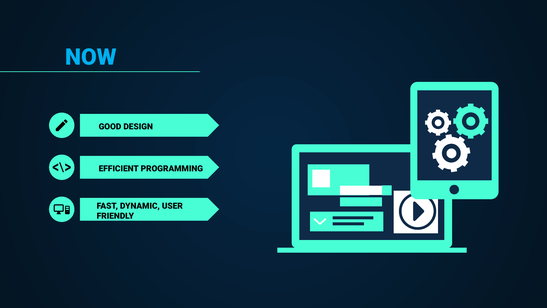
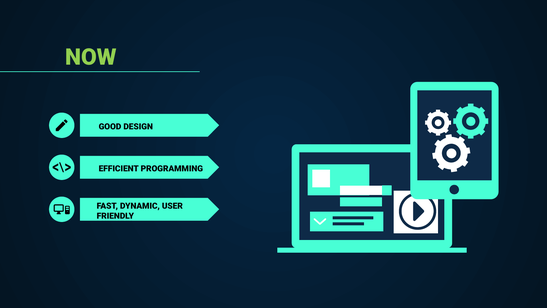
NOW colour: light blue -> light green
